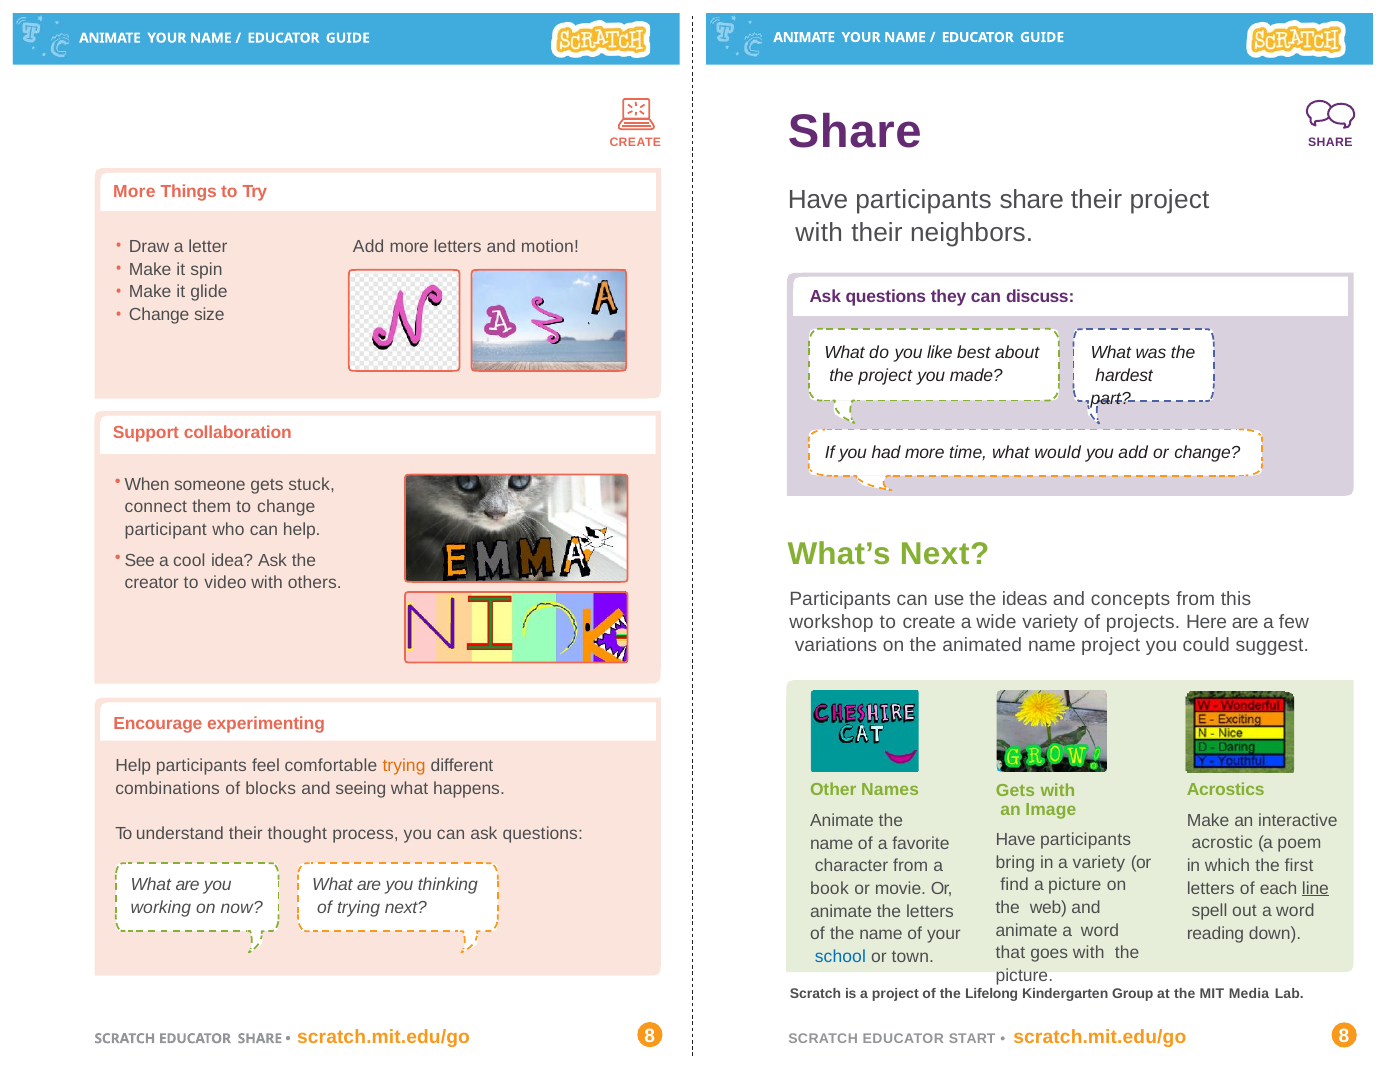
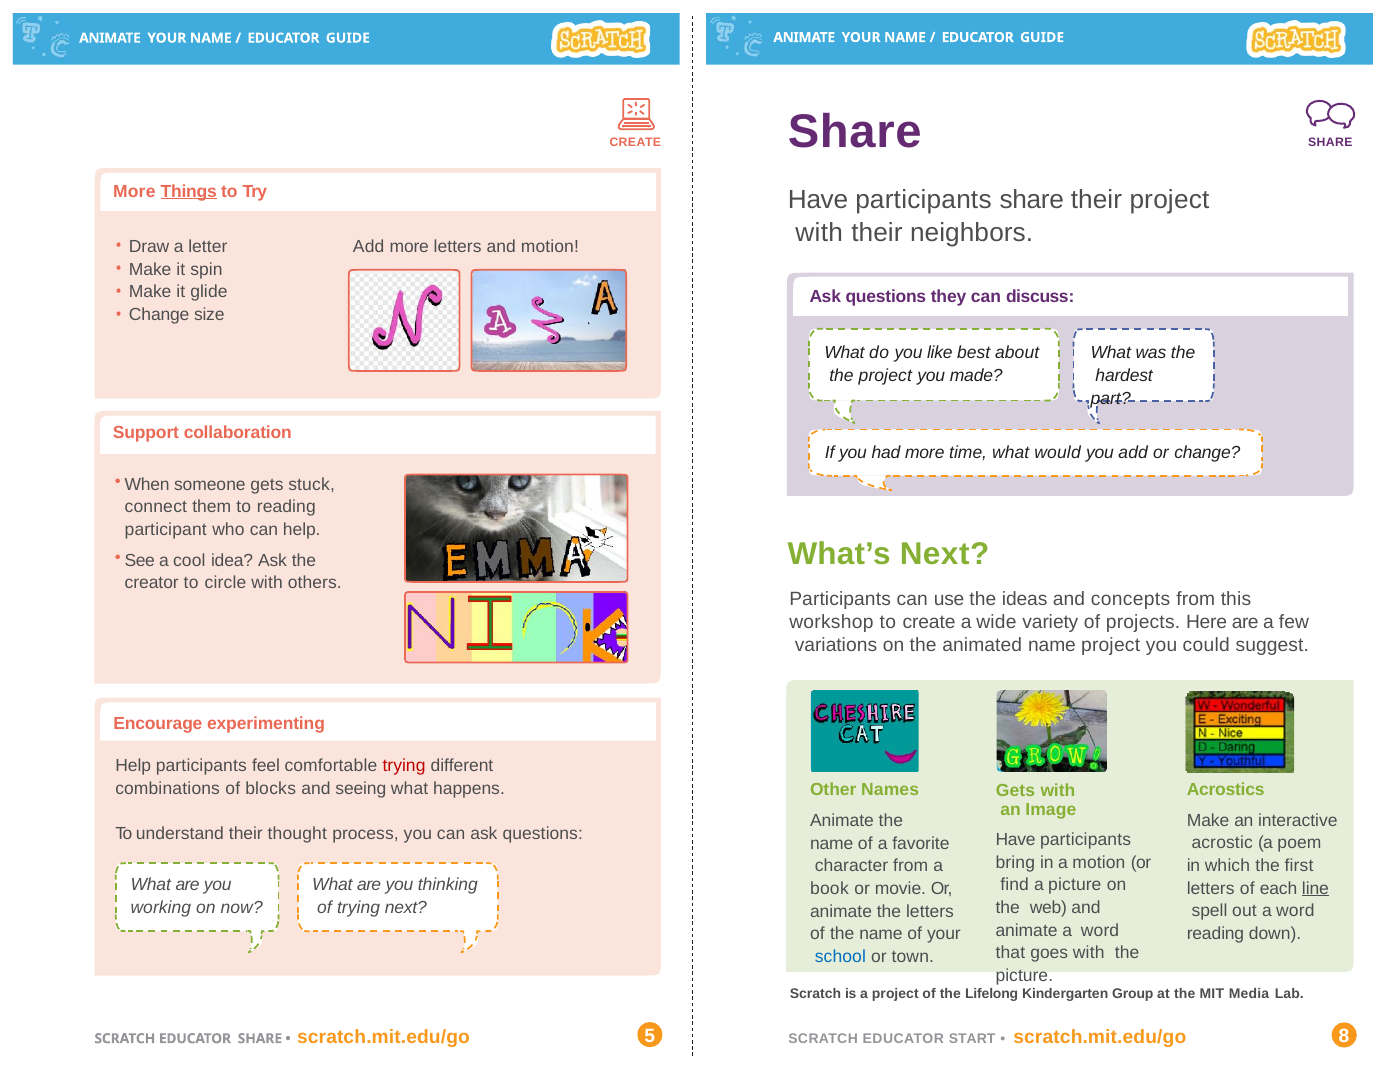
Things underline: none -> present
to change: change -> reading
video: video -> circle
trying at (404, 766) colour: orange -> red
a variety: variety -> motion
8 at (650, 1036): 8 -> 5
